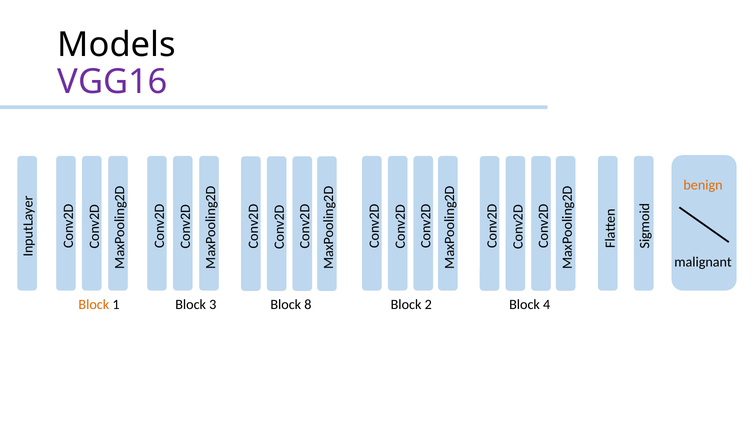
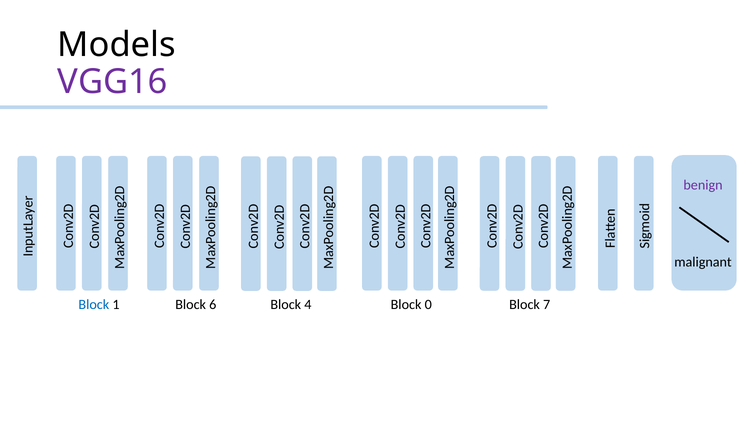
benign colour: orange -> purple
Block at (94, 305) colour: orange -> blue
3: 3 -> 6
8: 8 -> 4
Block 2: 2 -> 0
4: 4 -> 7
